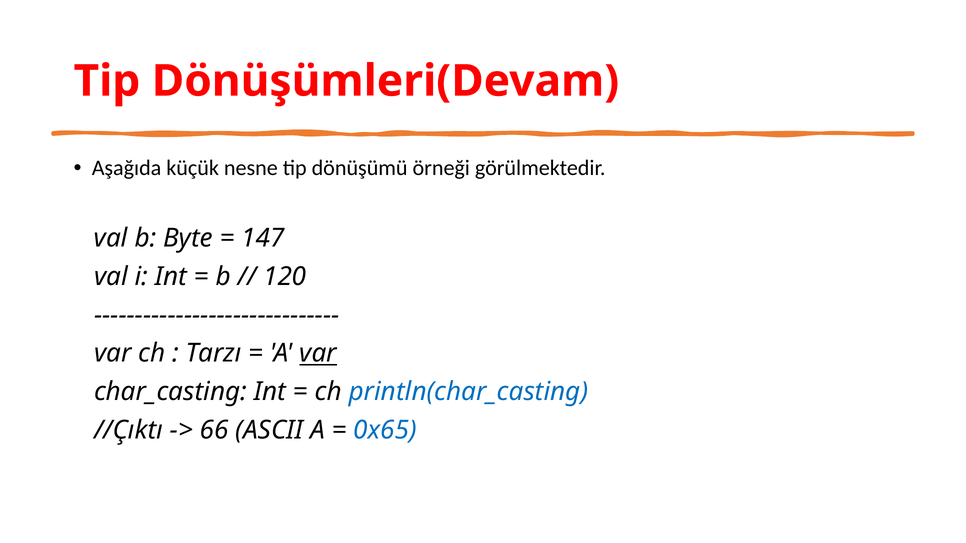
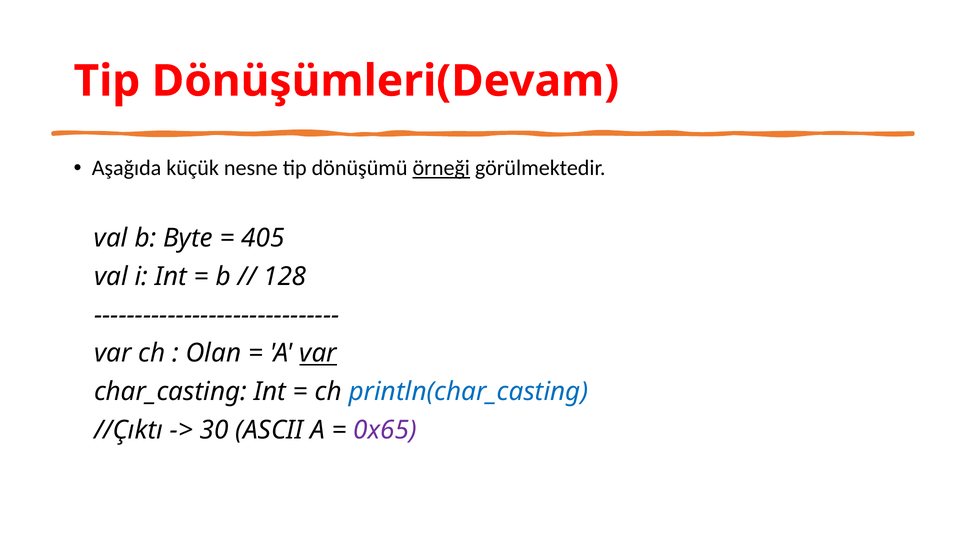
örneği underline: none -> present
147: 147 -> 405
120: 120 -> 128
Tarzı: Tarzı -> Olan
66: 66 -> 30
0x65 colour: blue -> purple
